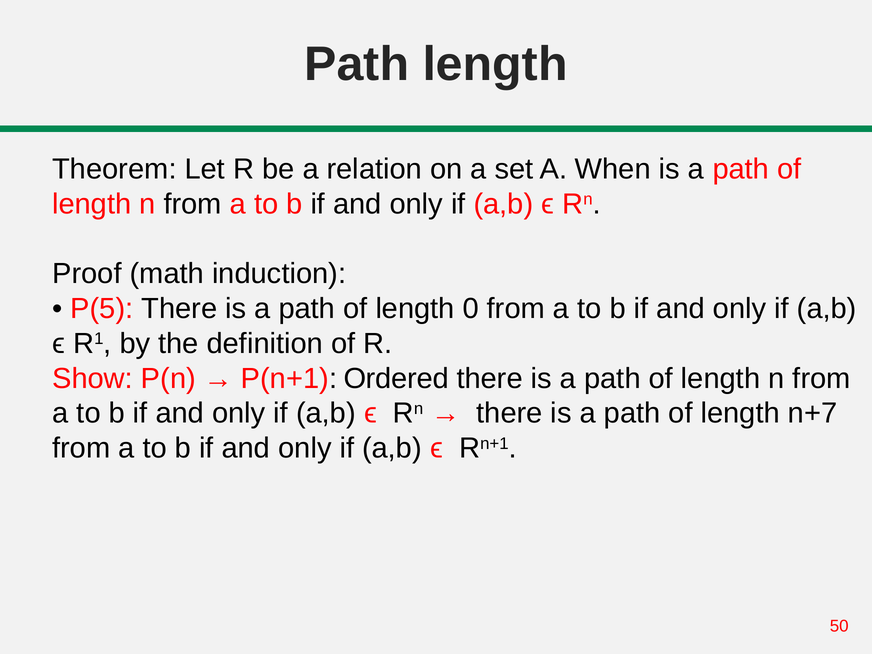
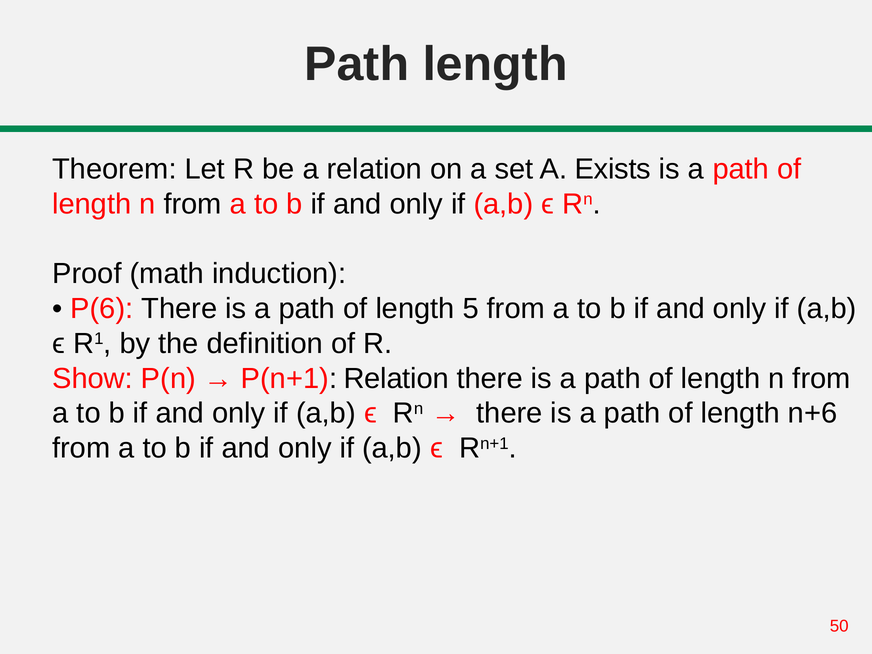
When: When -> Exists
P(5: P(5 -> P(6
0: 0 -> 5
P(n+1 Ordered: Ordered -> Relation
n+7: n+7 -> n+6
